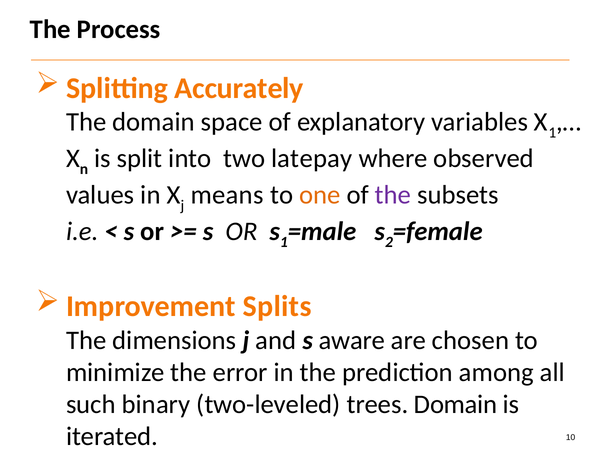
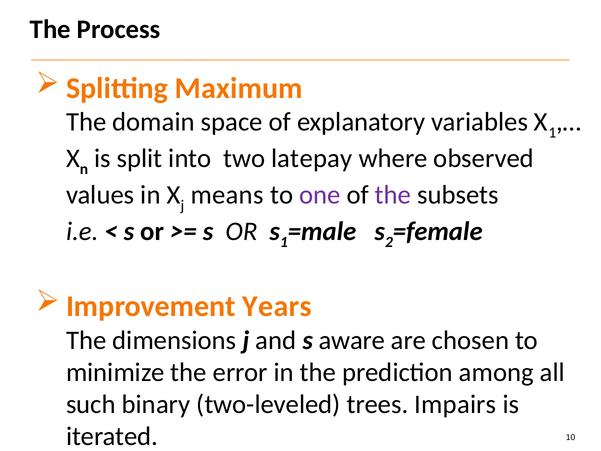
Accurately: Accurately -> Maximum
one colour: orange -> purple
Splits: Splits -> Years
trees Domain: Domain -> Impairs
